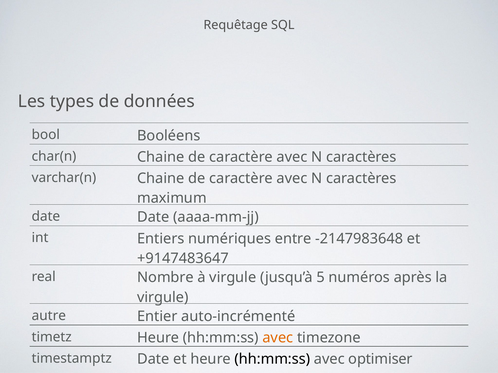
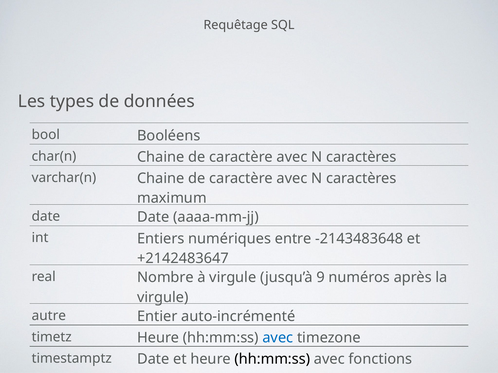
-2147983648: -2147983648 -> -2143483648
+9147483647: +9147483647 -> +2142483647
5: 5 -> 9
avec at (278, 338) colour: orange -> blue
optimiser: optimiser -> fonctions
